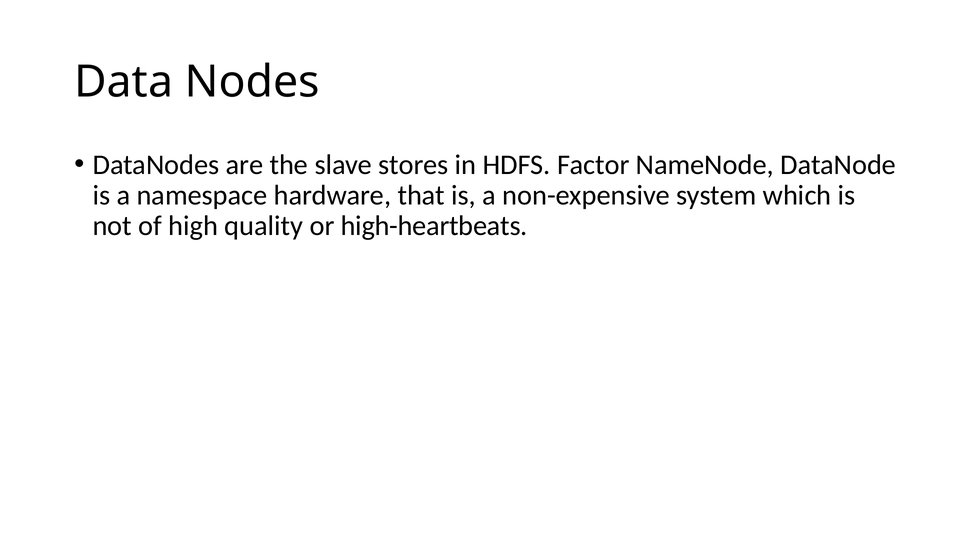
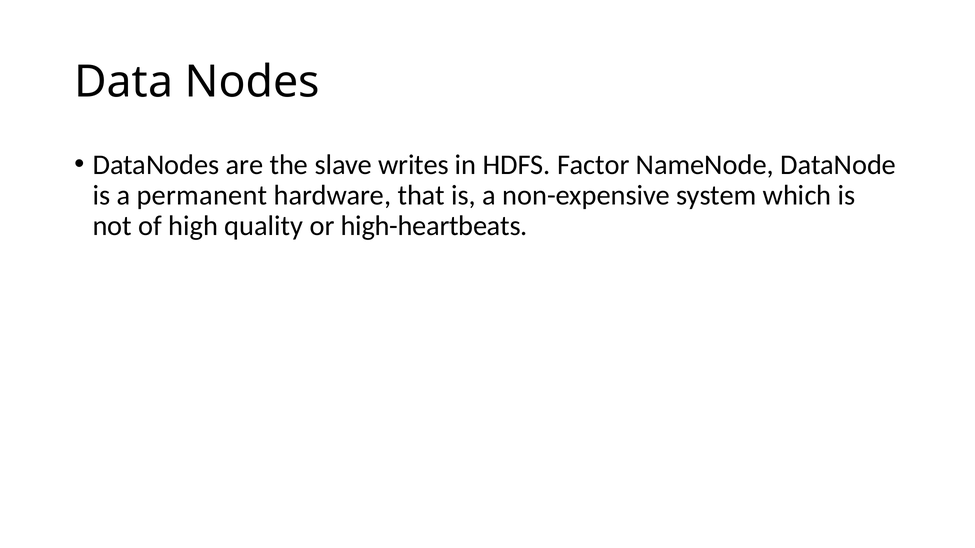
stores: stores -> writes
namespace: namespace -> permanent
